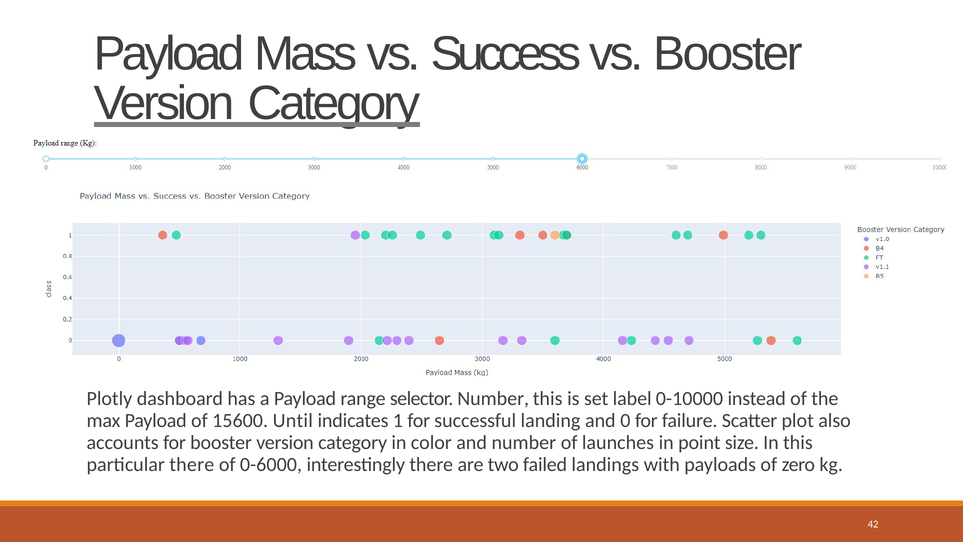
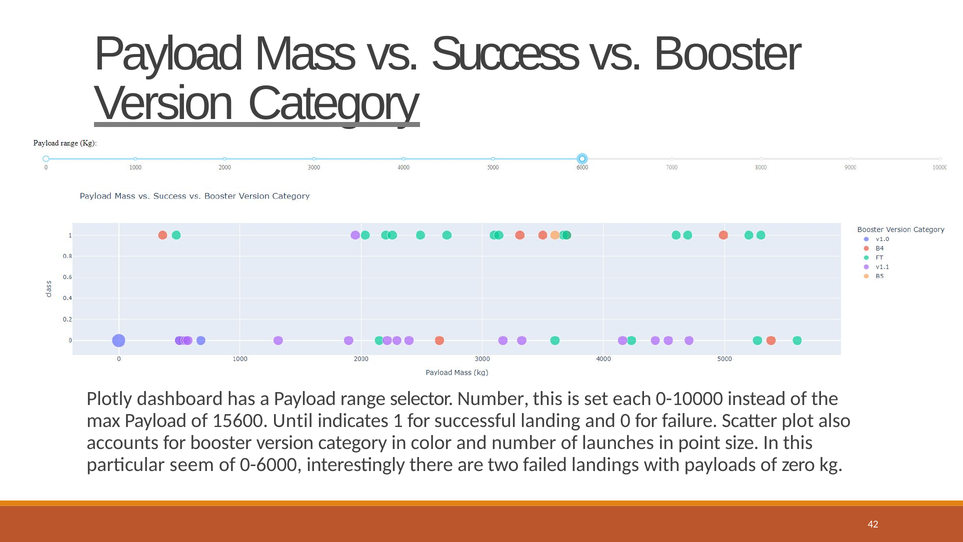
label: label -> each
particular there: there -> seem
